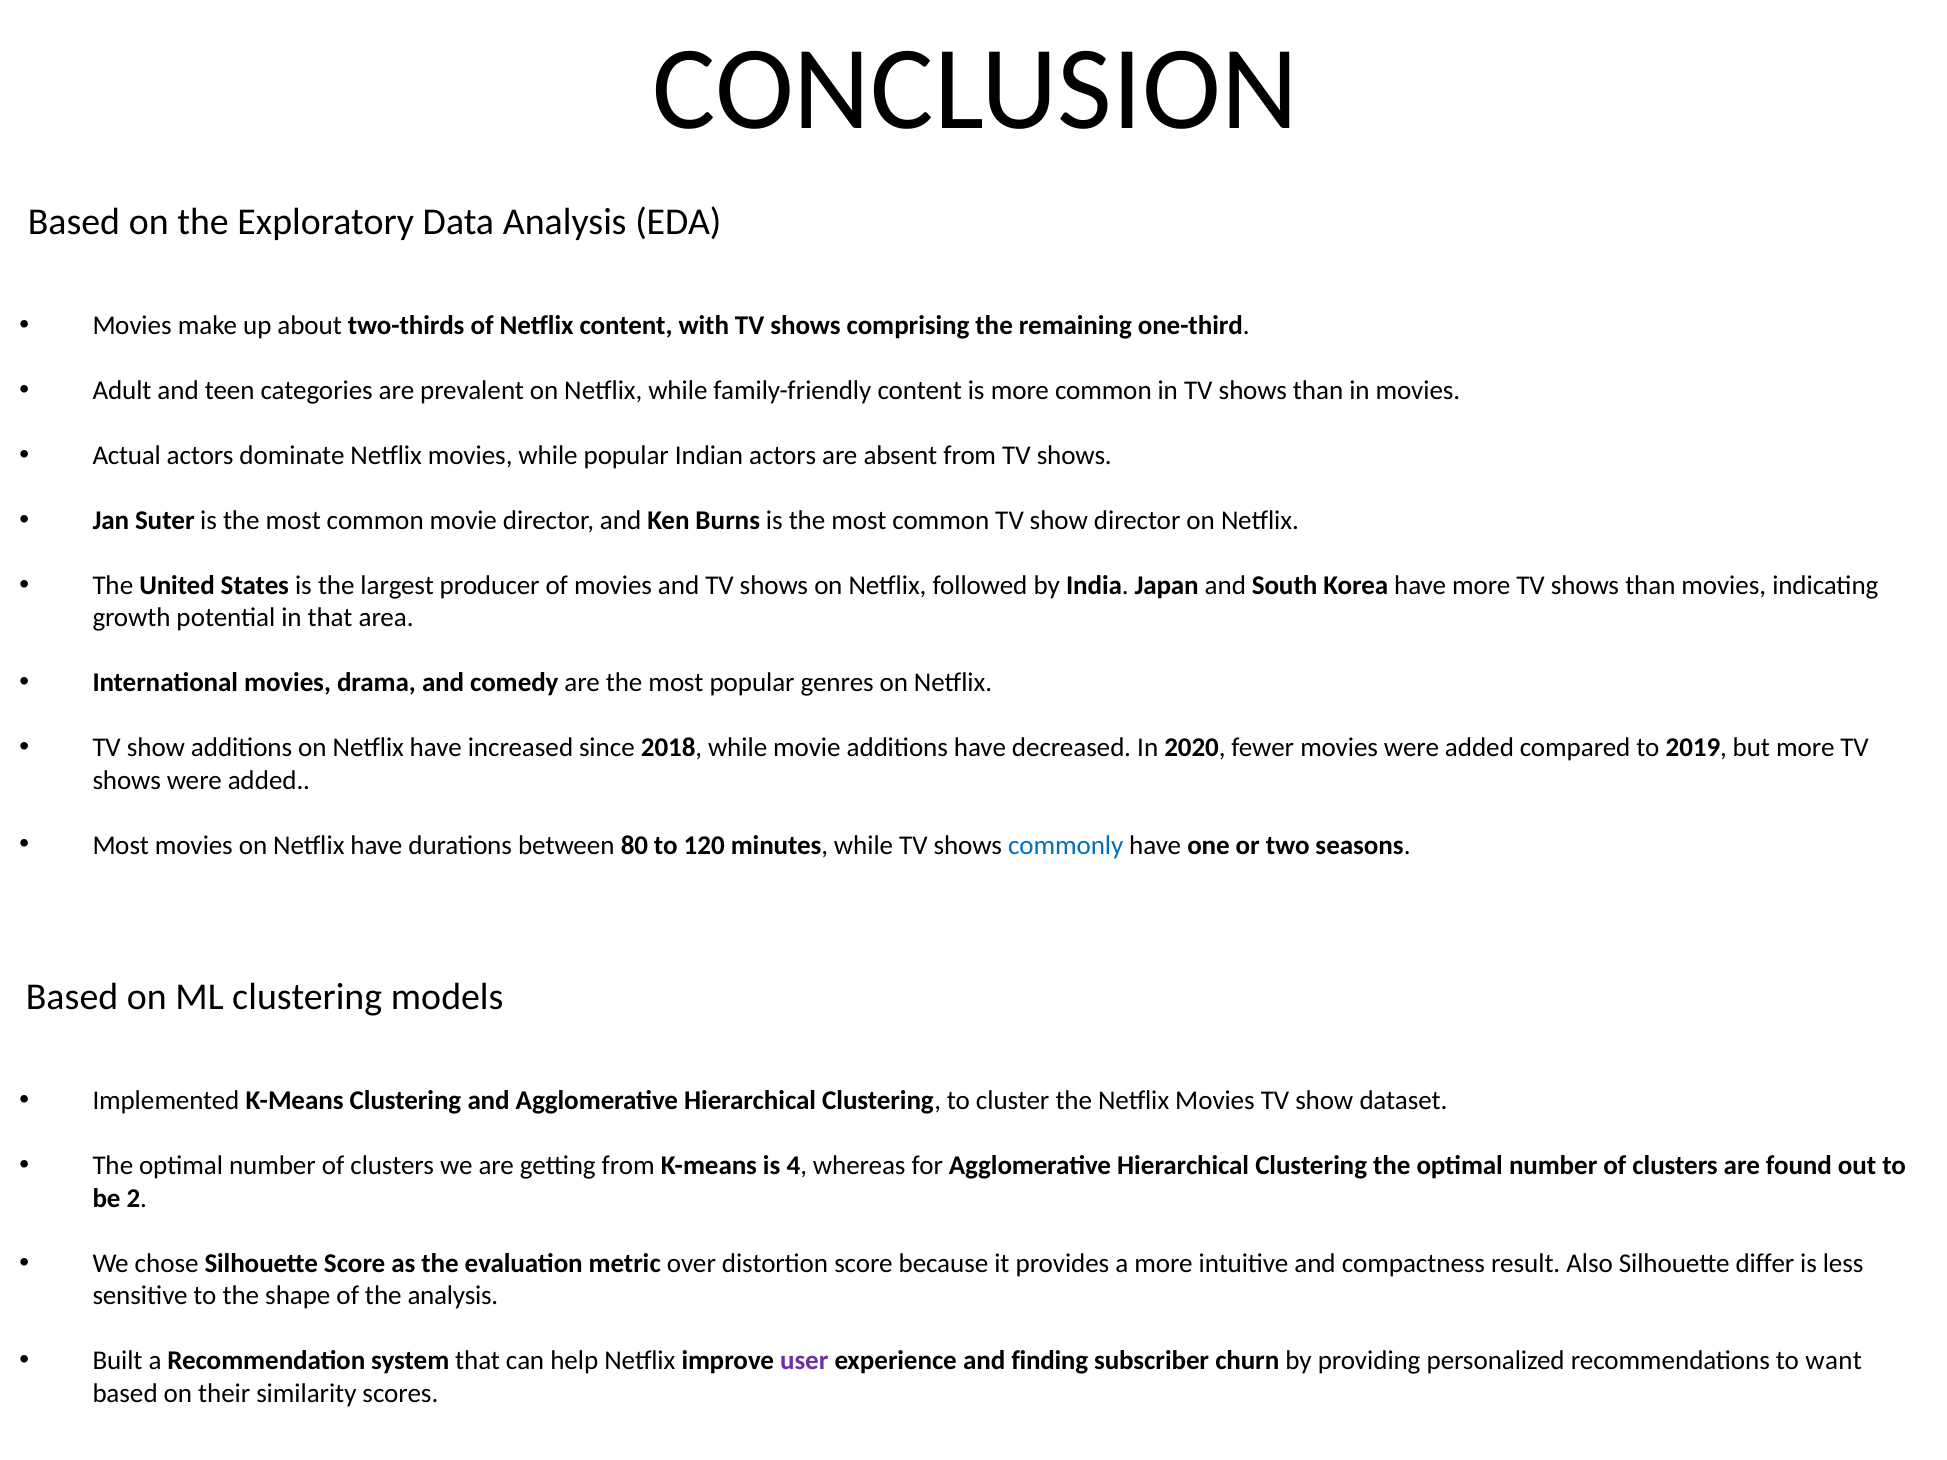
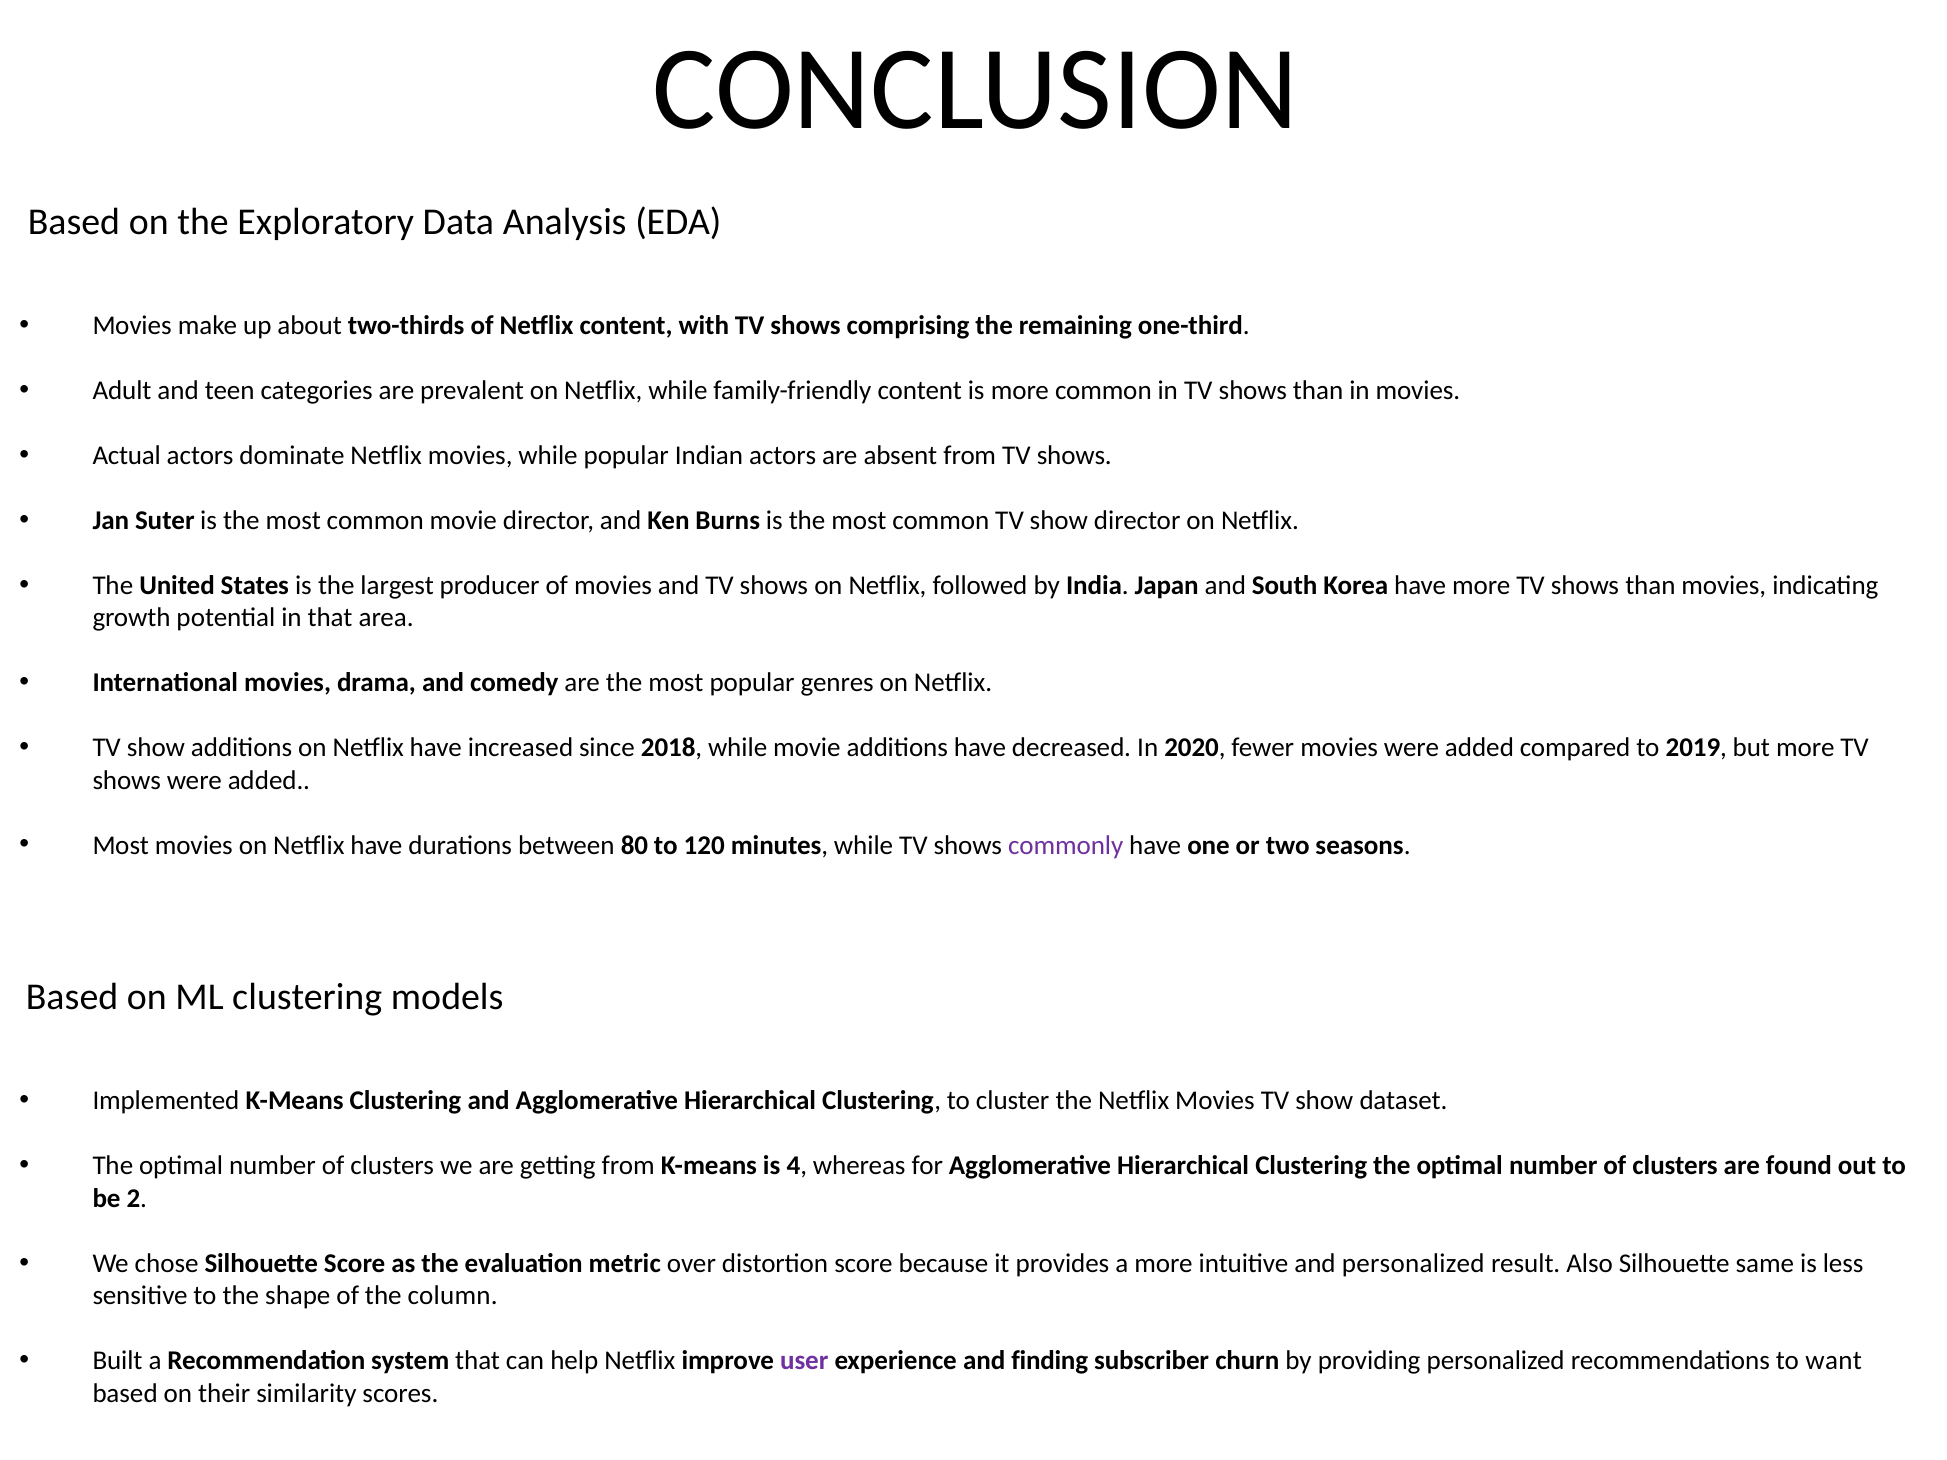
commonly colour: blue -> purple
and compactness: compactness -> personalized
differ: differ -> same
the analysis: analysis -> column
